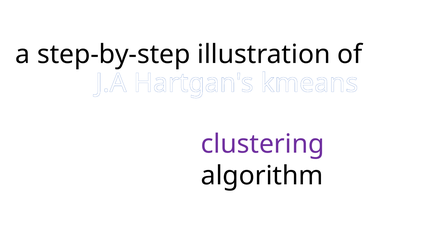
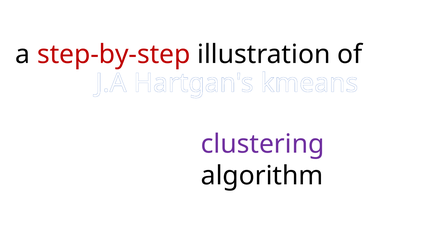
step-by-step colour: black -> red
